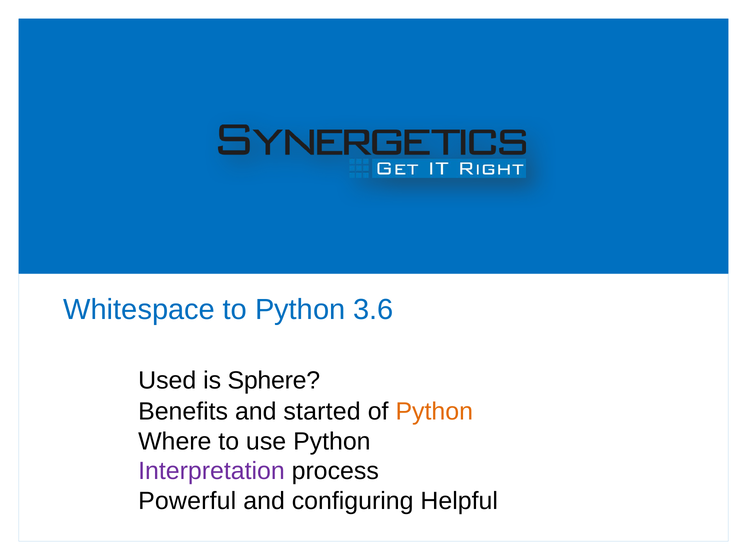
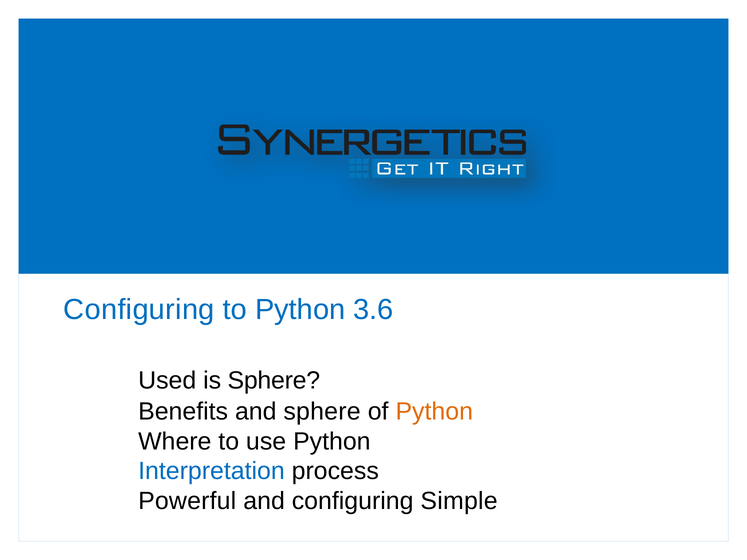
Whitespace at (139, 310): Whitespace -> Configuring
and started: started -> sphere
Interpretation colour: purple -> blue
Helpful: Helpful -> Simple
